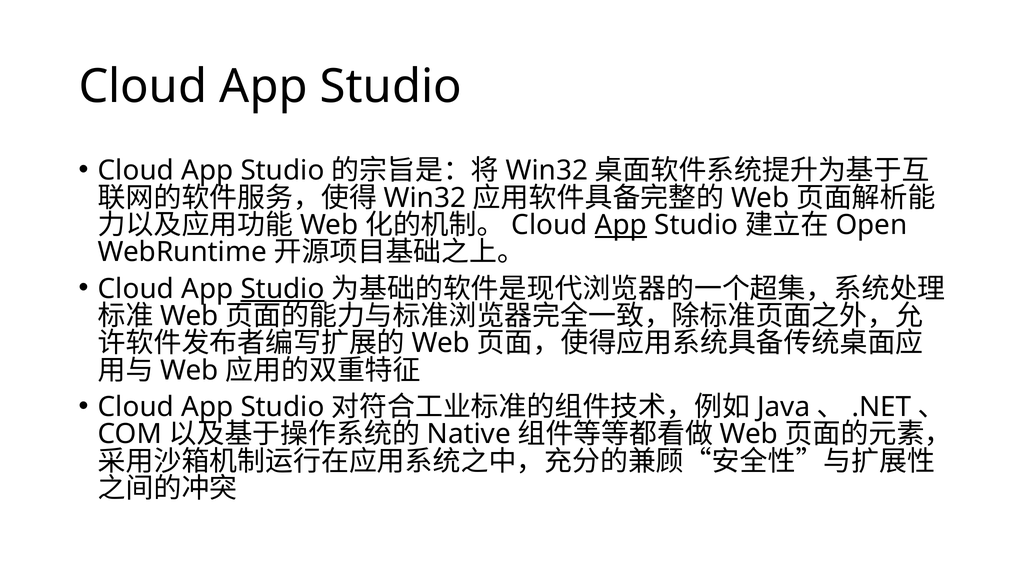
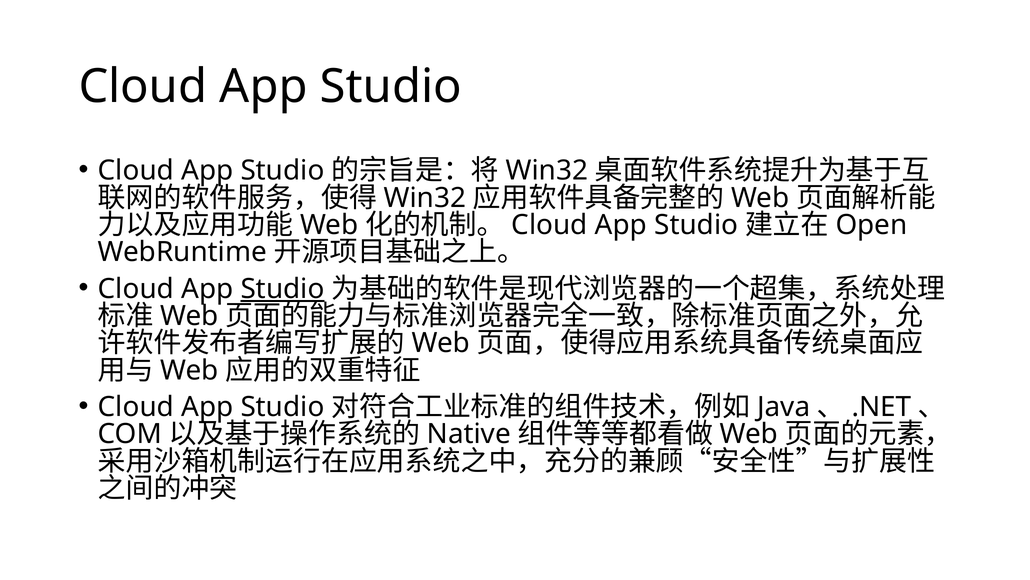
App at (621, 225) underline: present -> none
